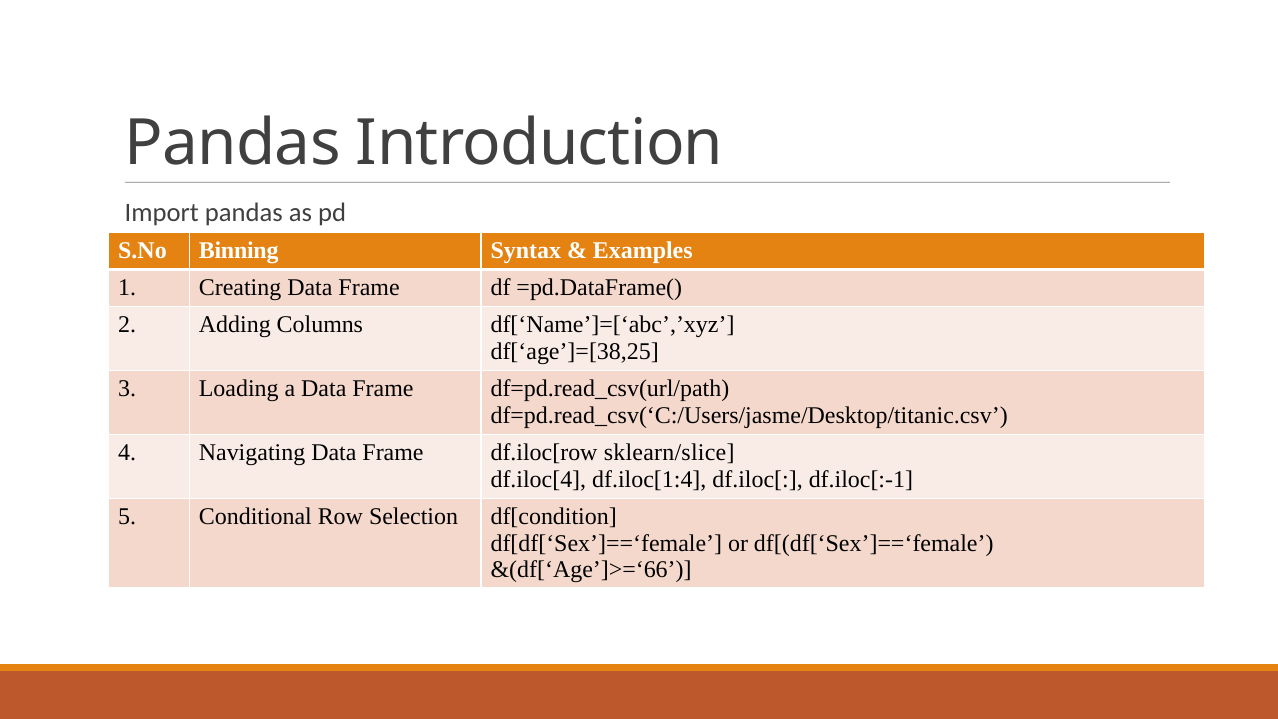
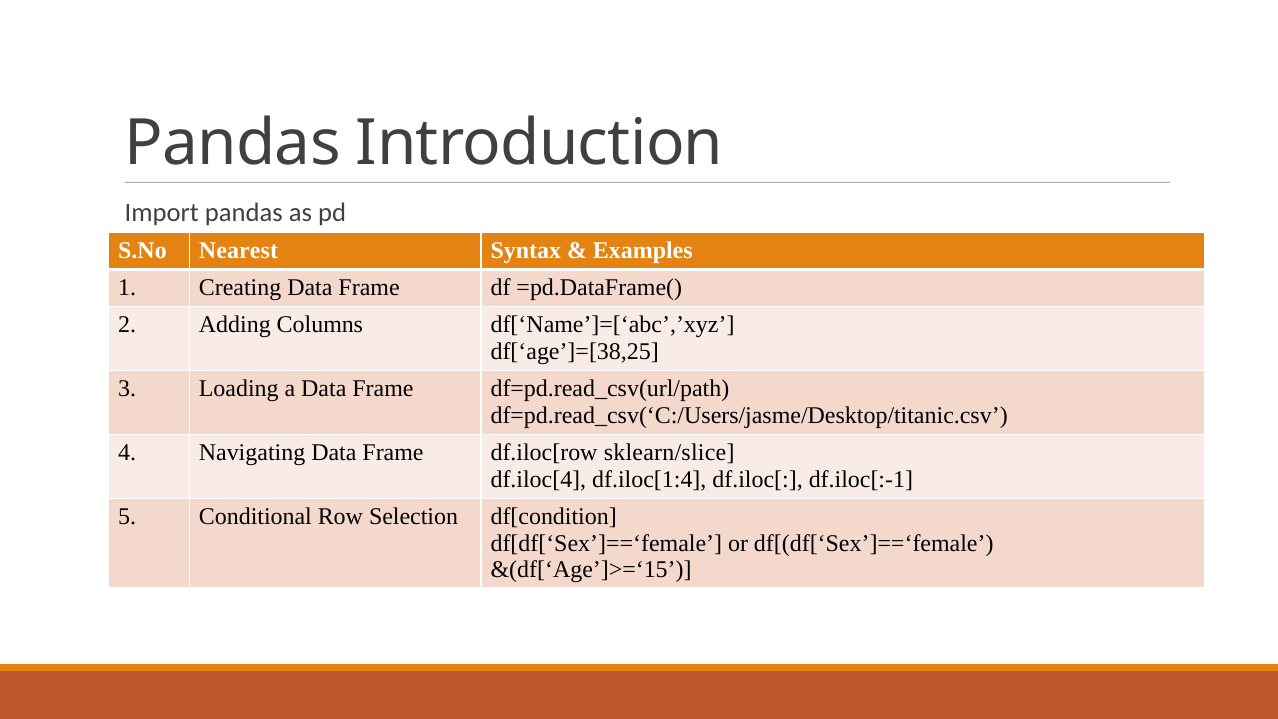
Binning: Binning -> Nearest
&(df[‘Age’]>=‘66: &(df[‘Age’]>=‘66 -> &(df[‘Age’]>=‘15
